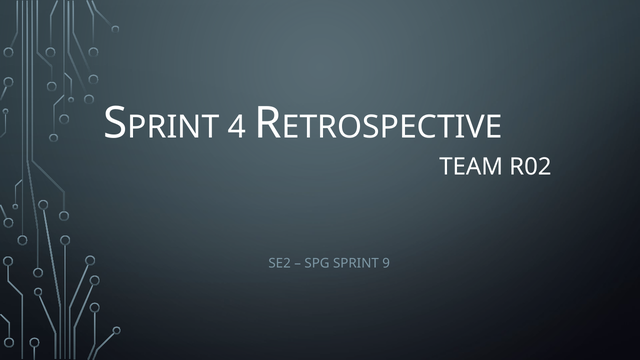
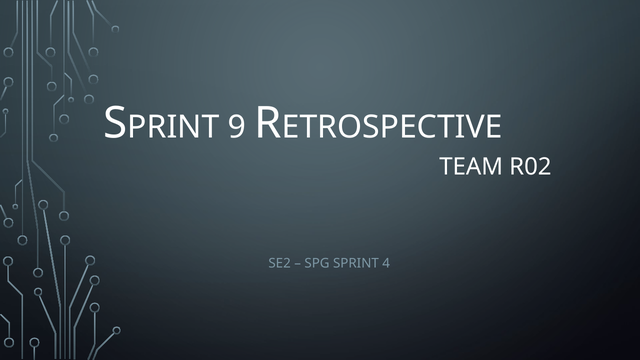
4: 4 -> 9
9: 9 -> 4
